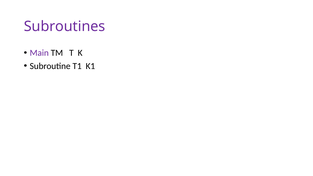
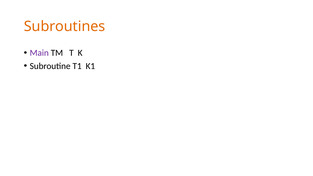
Subroutines colour: purple -> orange
